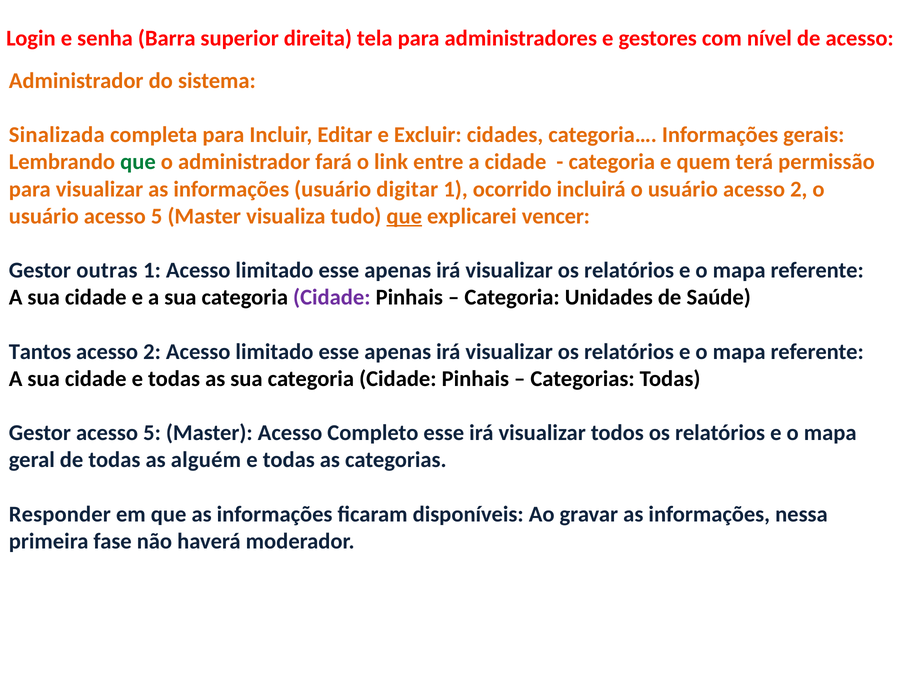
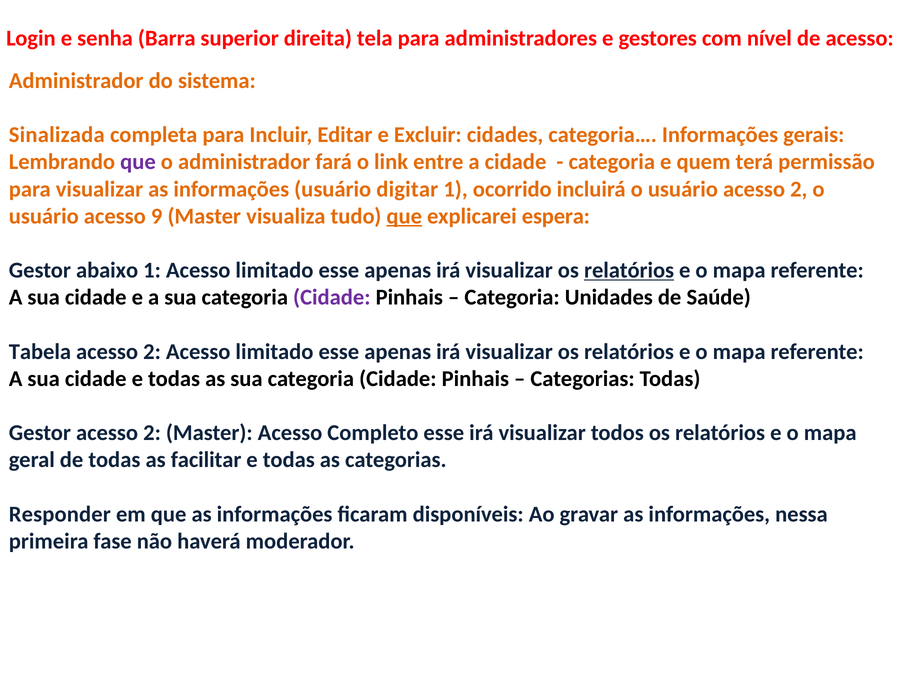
que at (138, 162) colour: green -> purple
usuário acesso 5: 5 -> 9
vencer: vencer -> espera
outras: outras -> abaixo
relatórios at (629, 270) underline: none -> present
Tantos: Tantos -> Tabela
Gestor acesso 5: 5 -> 2
alguém: alguém -> facilitar
